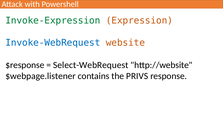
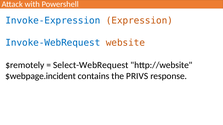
Invoke-Expression colour: green -> blue
$response: $response -> $remotely
$webpage.listener: $webpage.listener -> $webpage.incident
